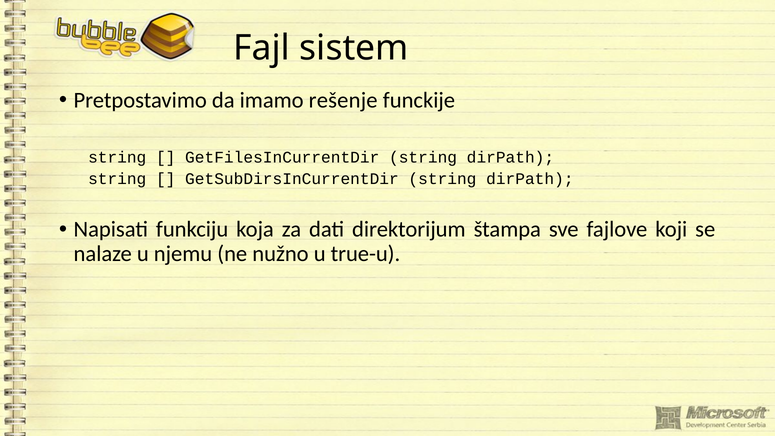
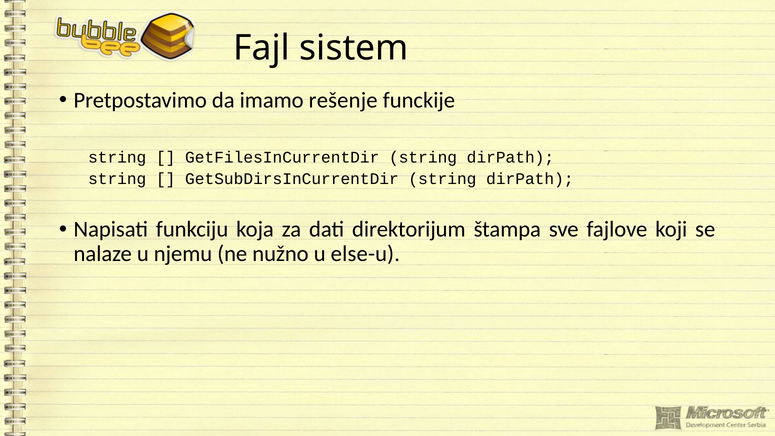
true-u: true-u -> else-u
